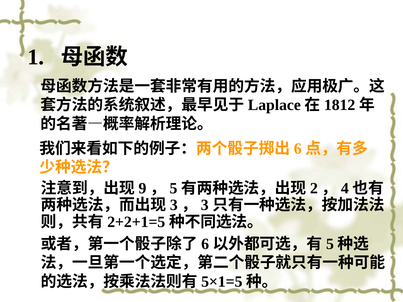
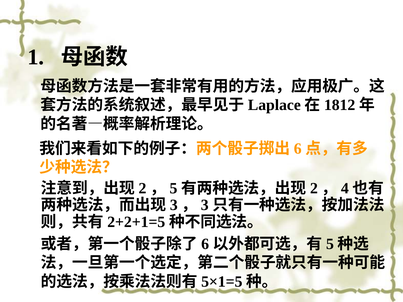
9 at (142, 188): 9 -> 2
